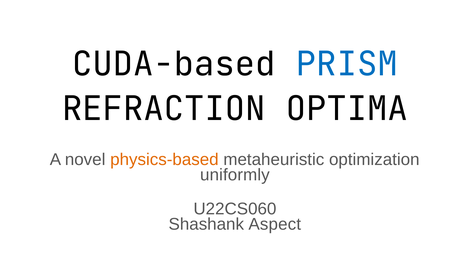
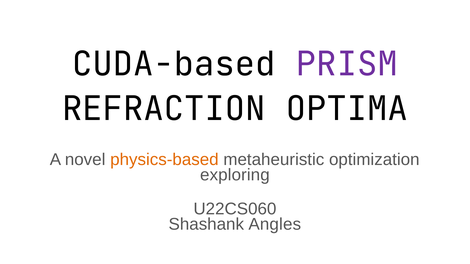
PRISM colour: blue -> purple
uniformly: uniformly -> exploring
Aspect: Aspect -> Angles
